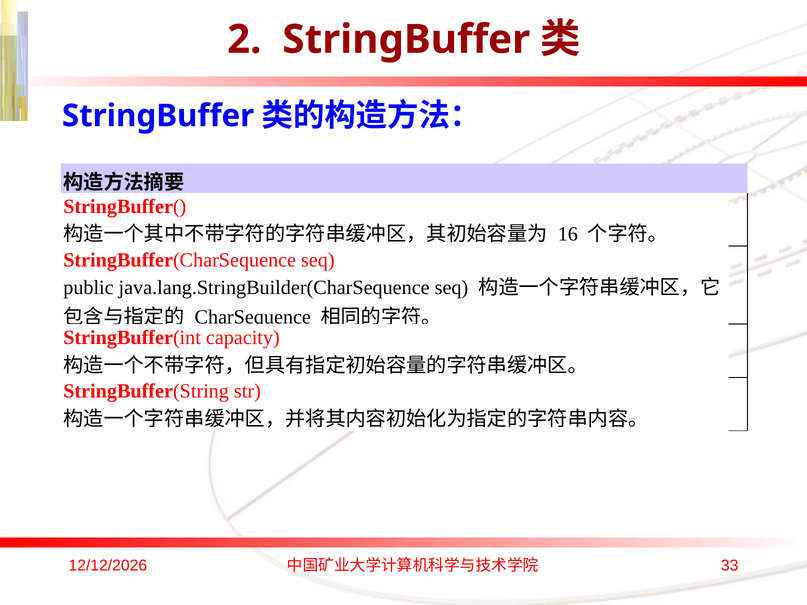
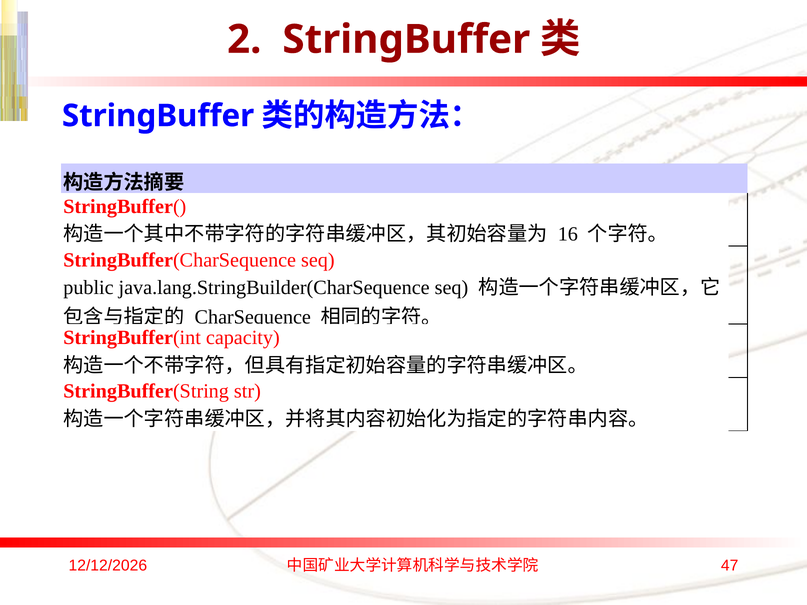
33: 33 -> 47
